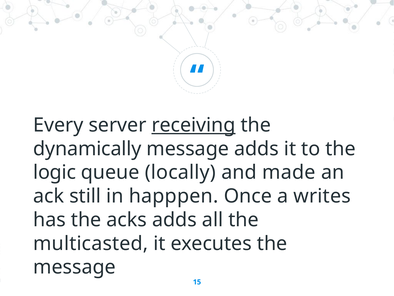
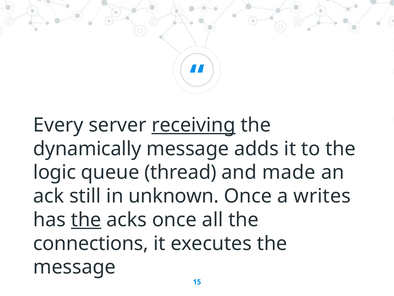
locally: locally -> thread
happpen: happpen -> unknown
the at (86, 219) underline: none -> present
acks adds: adds -> once
multicasted: multicasted -> connections
